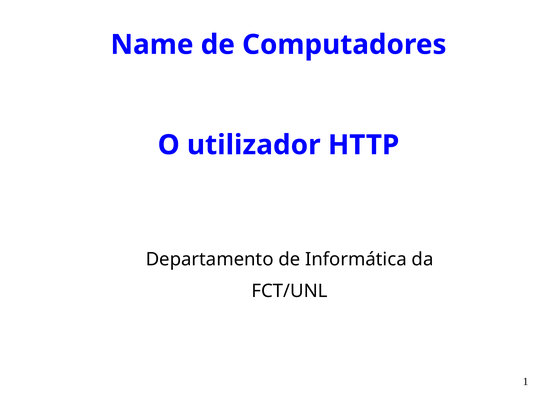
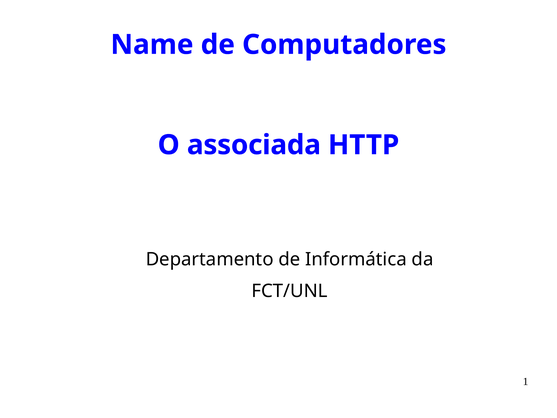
utilizador: utilizador -> associada
